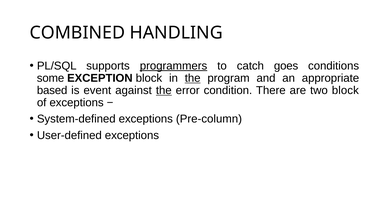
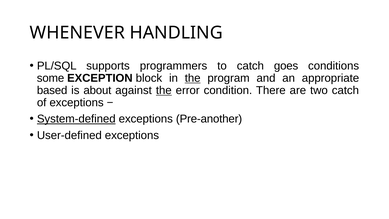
COMBINED: COMBINED -> WHENEVER
programmers underline: present -> none
event: event -> about
two block: block -> catch
System-defined underline: none -> present
Pre-column: Pre-column -> Pre-another
